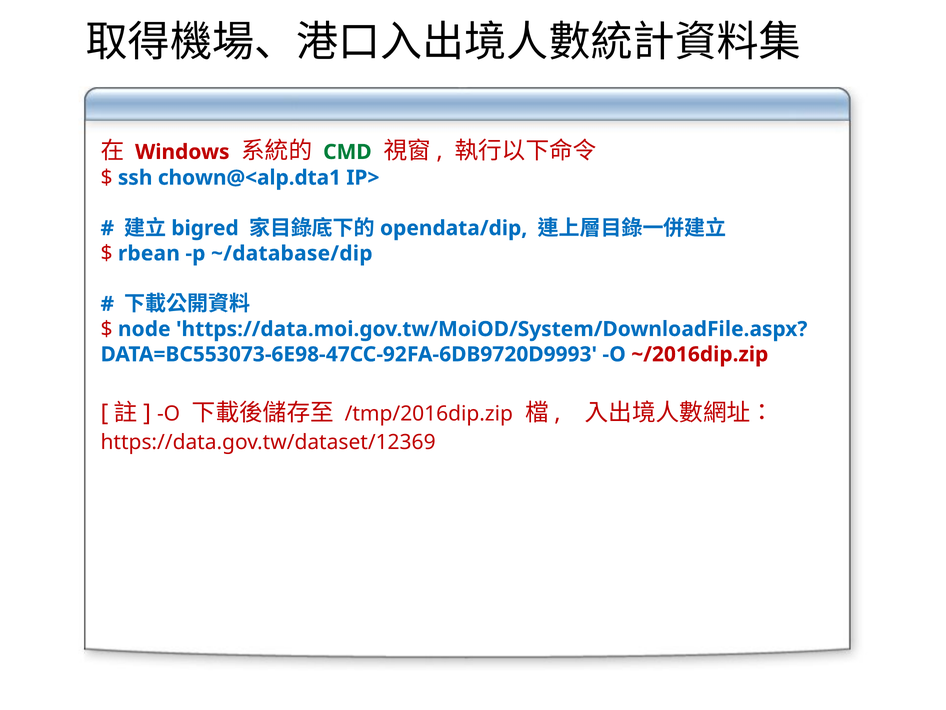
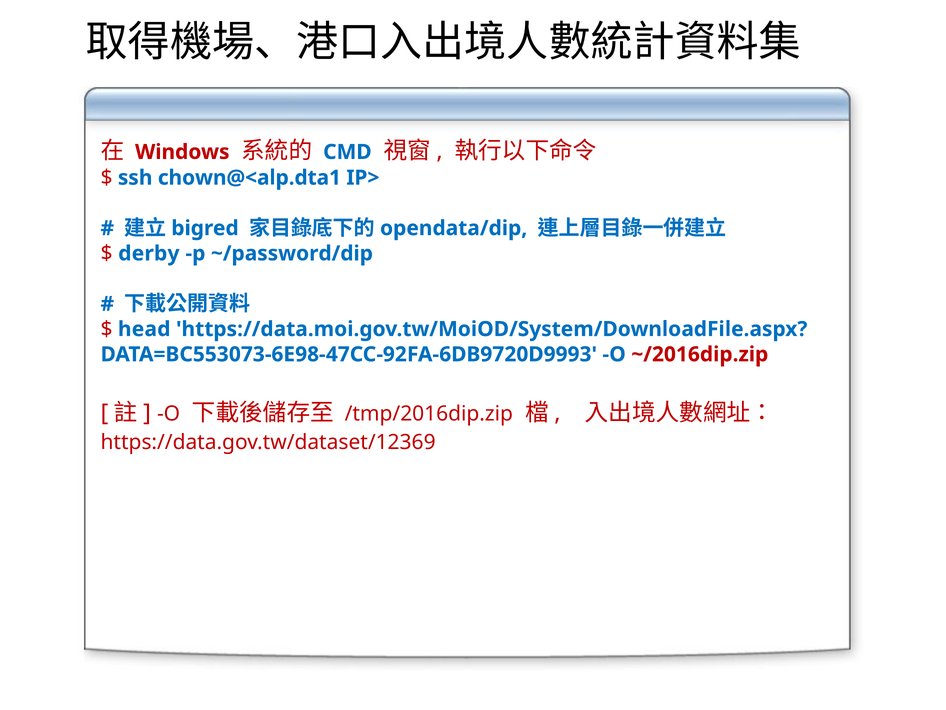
CMD colour: green -> blue
rbean: rbean -> derby
~/database/dip: ~/database/dip -> ~/password/dip
node: node -> head
